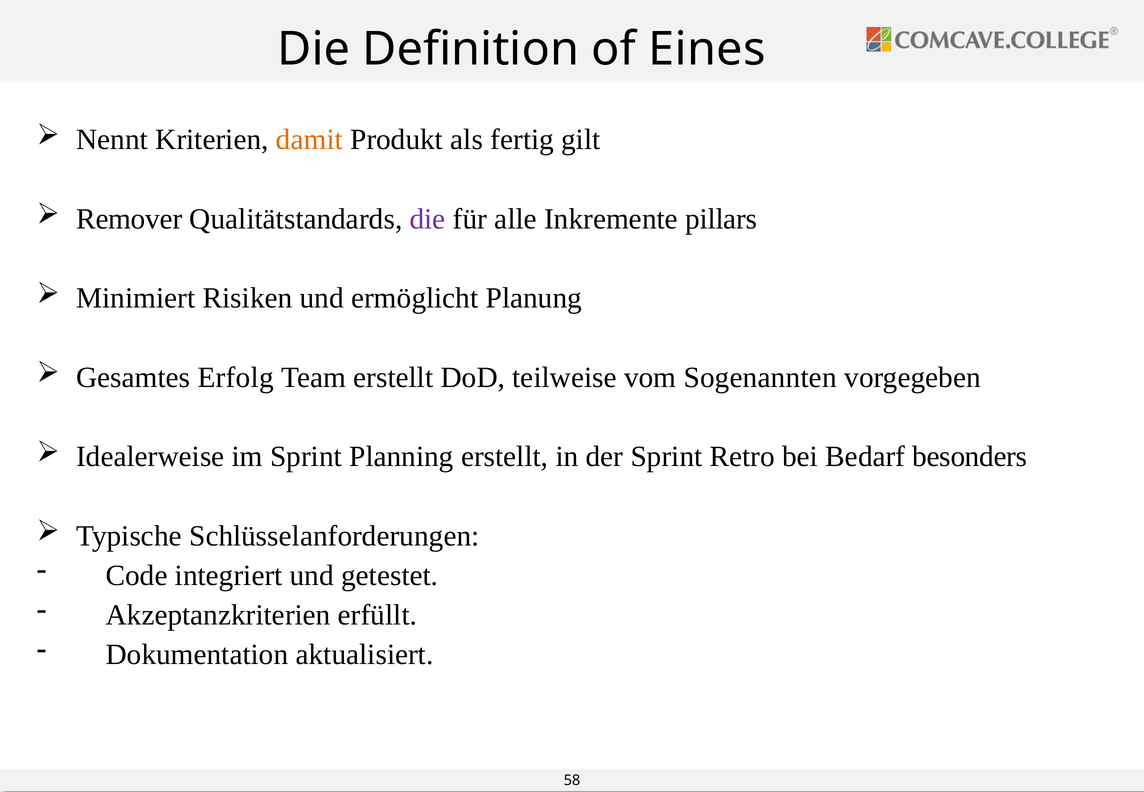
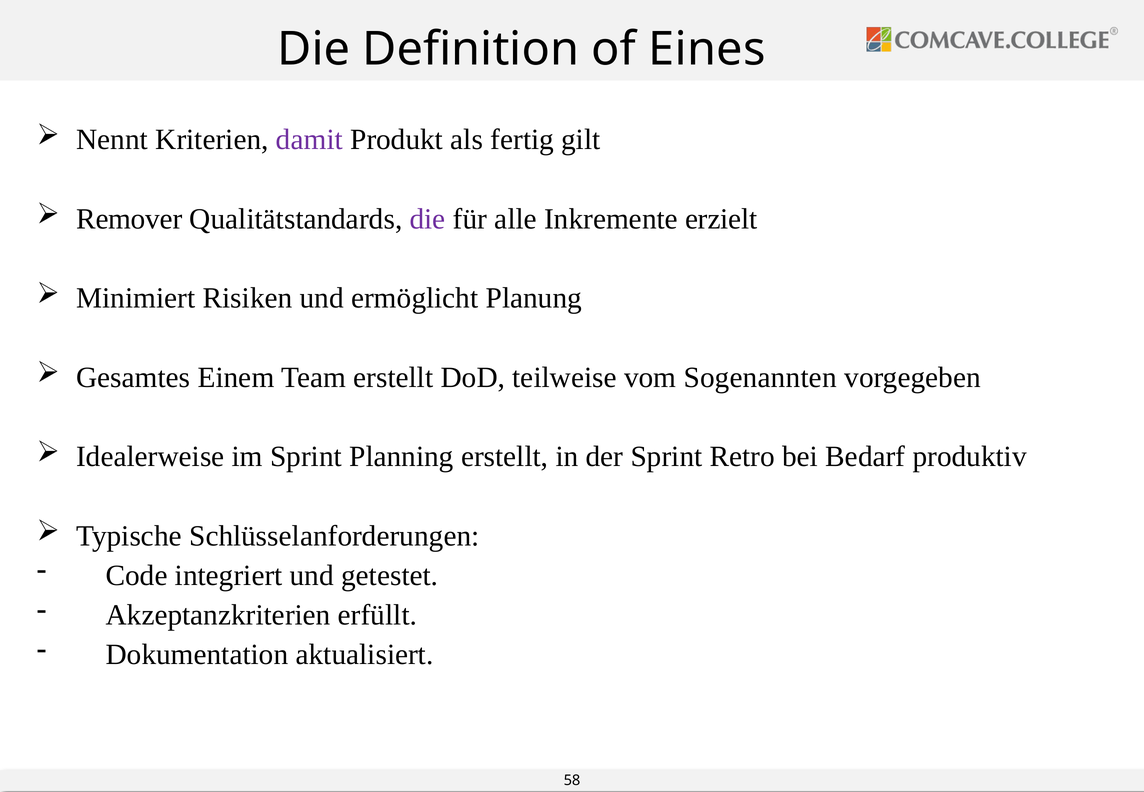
damit colour: orange -> purple
pillars: pillars -> erzielt
Erfolg: Erfolg -> Einem
besonders: besonders -> produktiv
